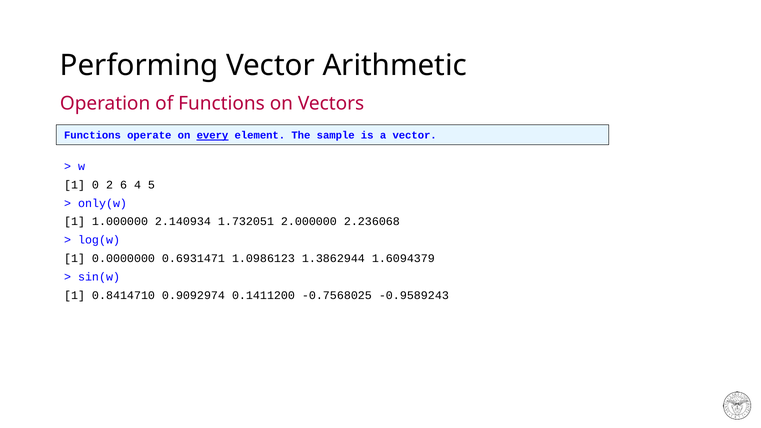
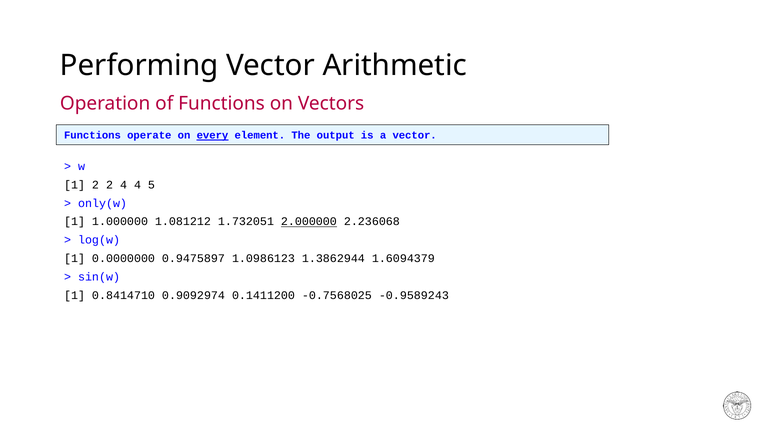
sample: sample -> output
1 0: 0 -> 2
2 6: 6 -> 4
2.140934: 2.140934 -> 1.081212
2.000000 underline: none -> present
0.6931471: 0.6931471 -> 0.9475897
